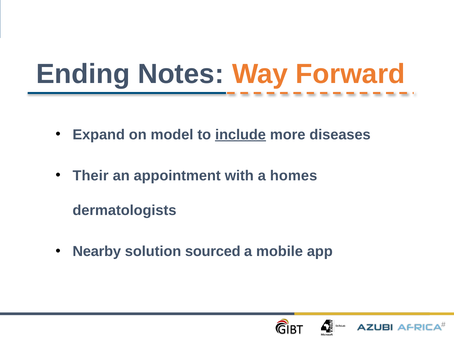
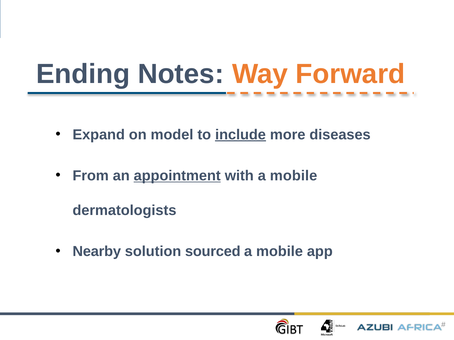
Their: Their -> From
appointment underline: none -> present
with a homes: homes -> mobile
